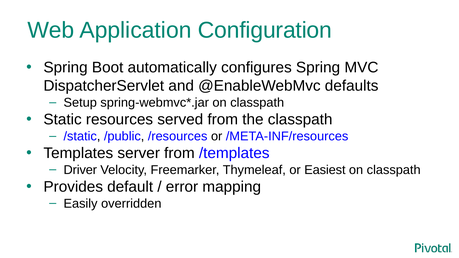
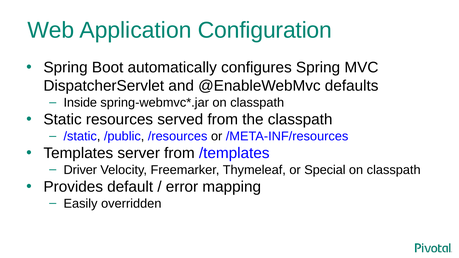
Setup: Setup -> Inside
Easiest: Easiest -> Special
